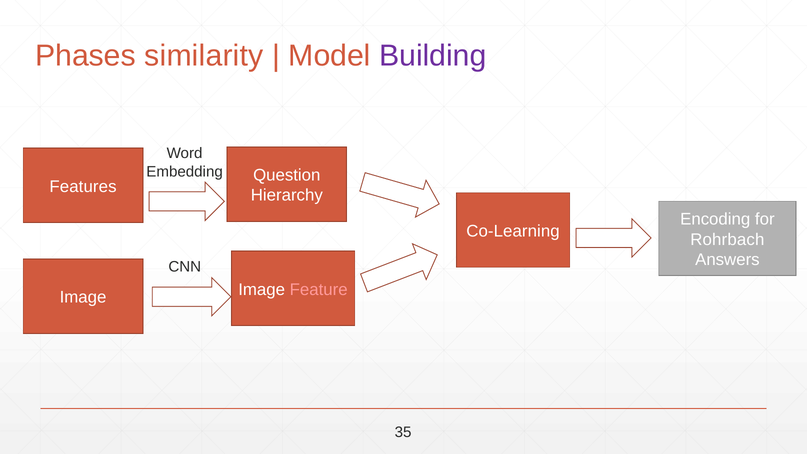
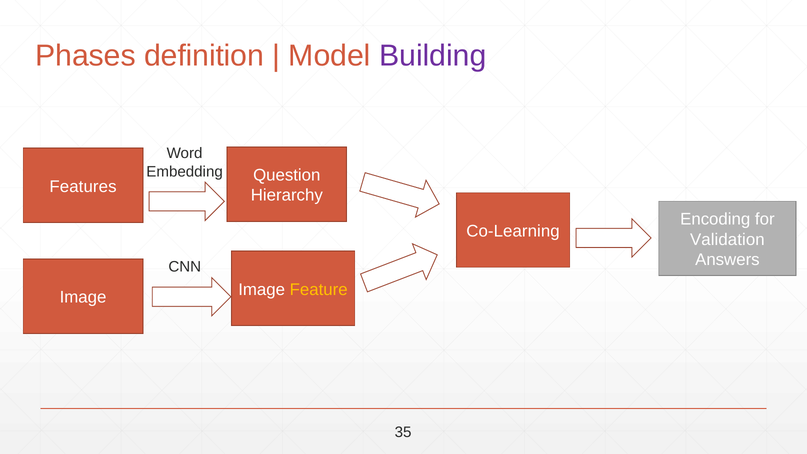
similarity: similarity -> definition
Rohrbach: Rohrbach -> Validation
Feature colour: pink -> yellow
